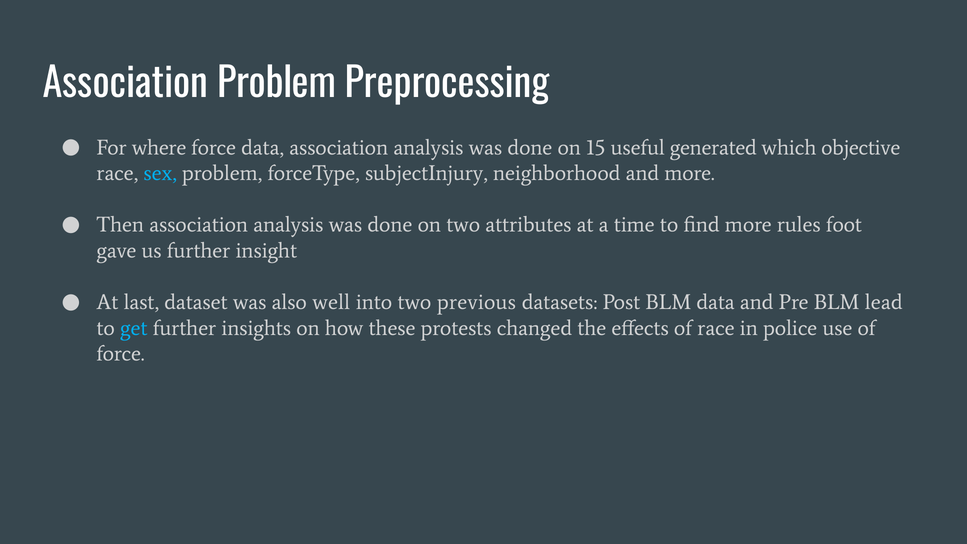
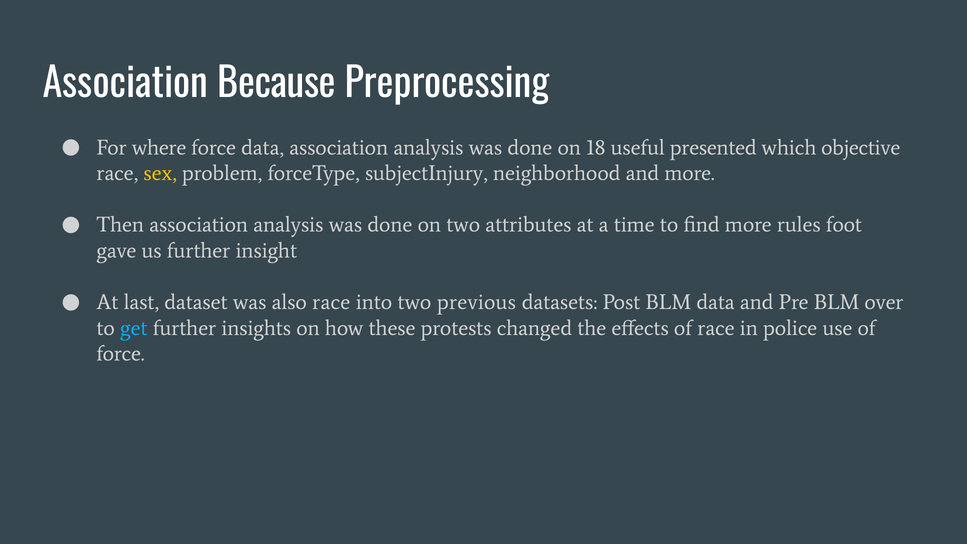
Association Problem: Problem -> Because
15: 15 -> 18
generated: generated -> presented
sex colour: light blue -> yellow
also well: well -> race
lead: lead -> over
